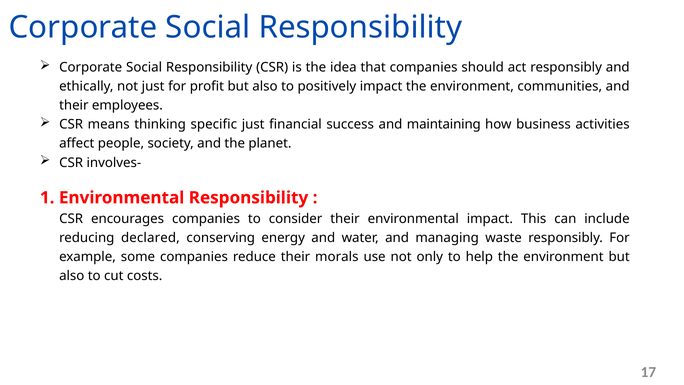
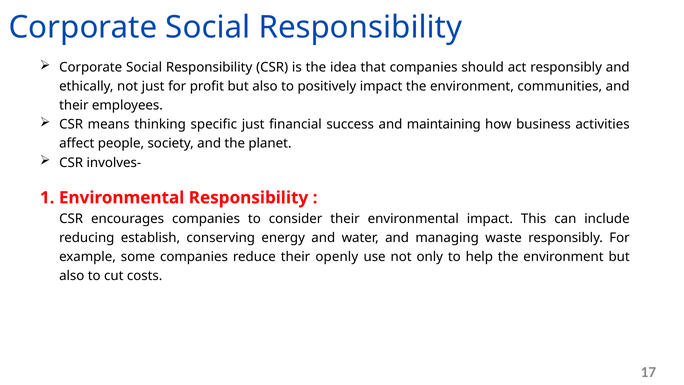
declared: declared -> establish
morals: morals -> openly
